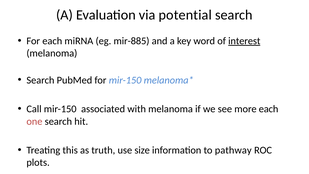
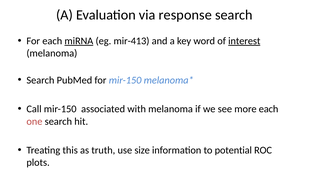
potential: potential -> response
miRNA underline: none -> present
mir-885: mir-885 -> mir-413
pathway: pathway -> potential
